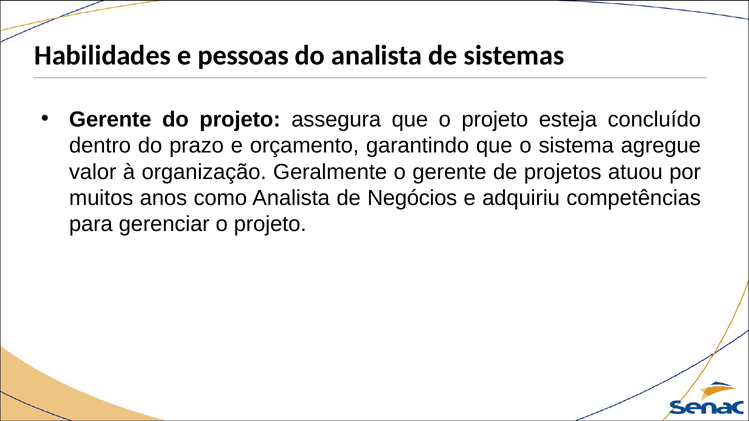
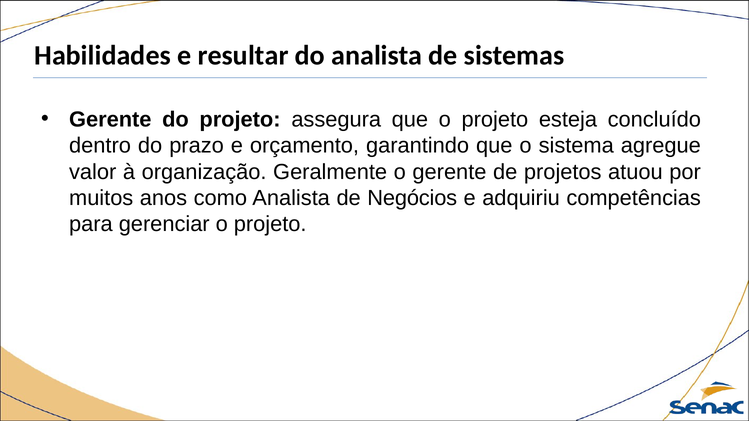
pessoas: pessoas -> resultar
